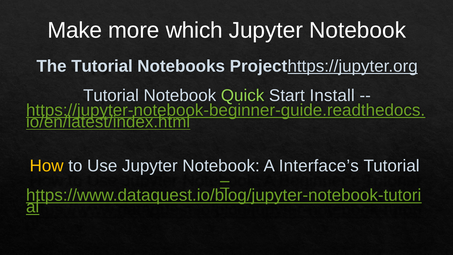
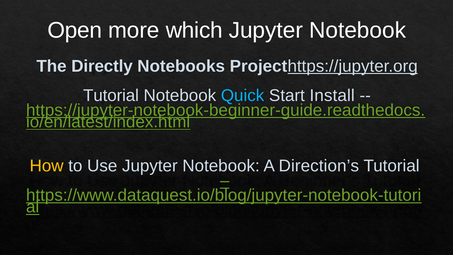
Make: Make -> Open
The Tutorial: Tutorial -> Directly
Quick colour: light green -> light blue
Interface’s: Interface’s -> Direction’s
